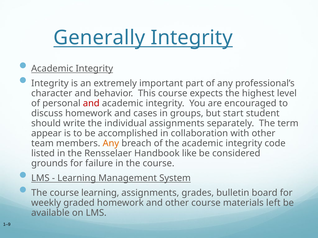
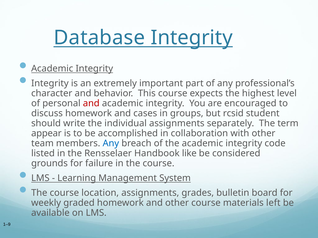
Generally: Generally -> Database
start: start -> rcsid
Any at (111, 144) colour: orange -> blue
course learning: learning -> location
